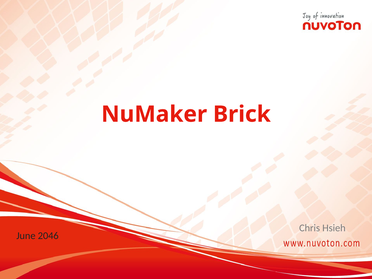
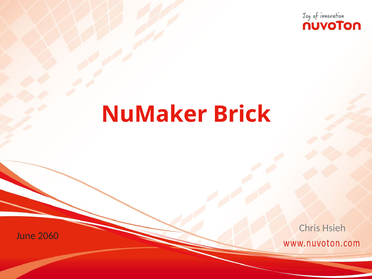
2046: 2046 -> 2060
